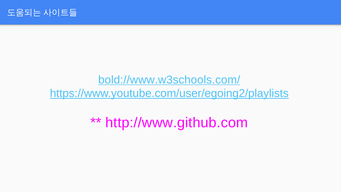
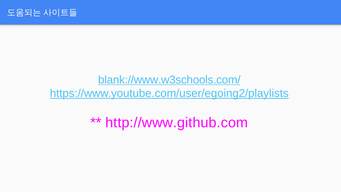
bold://www.w3schools.com/: bold://www.w3schools.com/ -> blank://www.w3schools.com/
